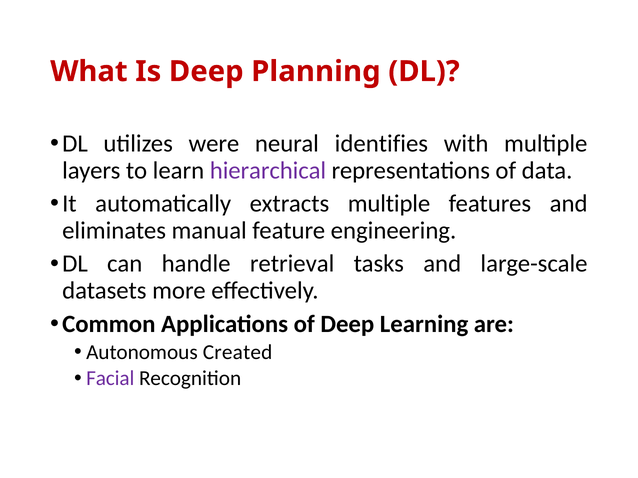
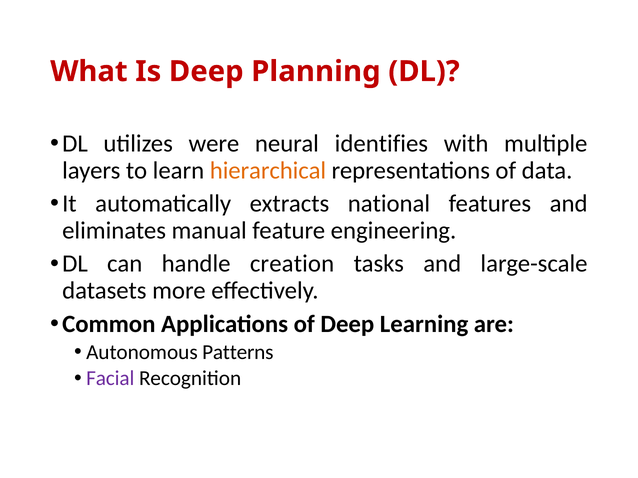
hierarchical colour: purple -> orange
extracts multiple: multiple -> national
retrieval: retrieval -> creation
Created: Created -> Patterns
